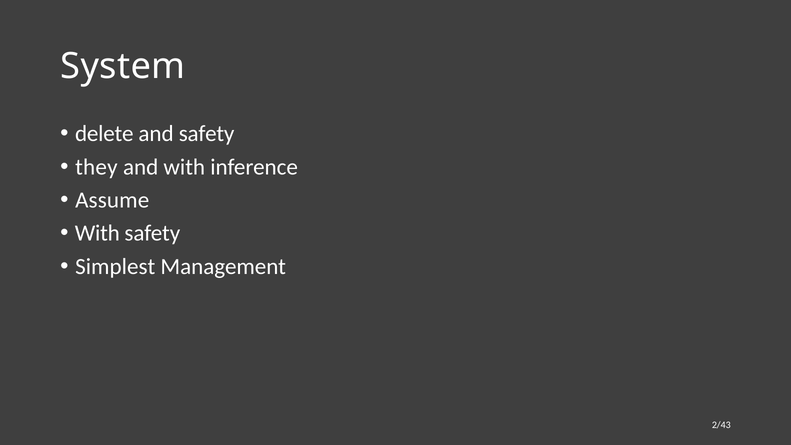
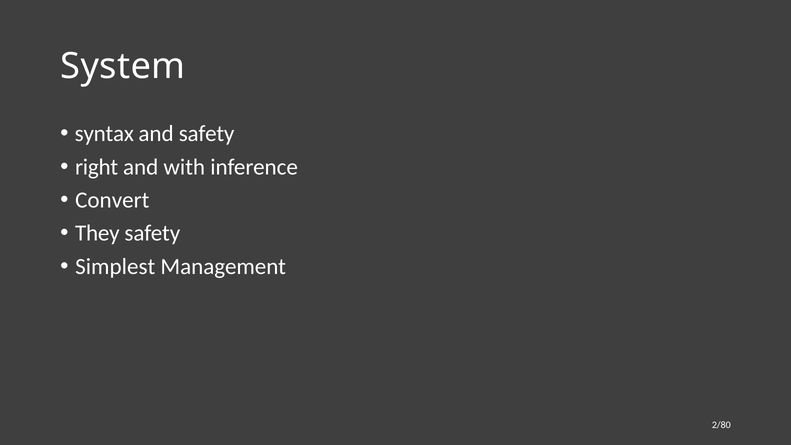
delete: delete -> syntax
they: they -> right
Assume: Assume -> Convert
With at (97, 233): With -> They
2/43: 2/43 -> 2/80
